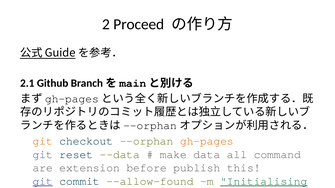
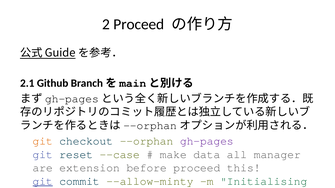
gh-pages at (207, 141) colour: orange -> purple
--data: --data -> --case
command: command -> manager
before publish: publish -> proceed
--allow-found: --allow-found -> --allow-minty
Initialising underline: present -> none
